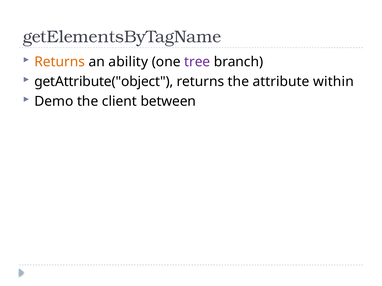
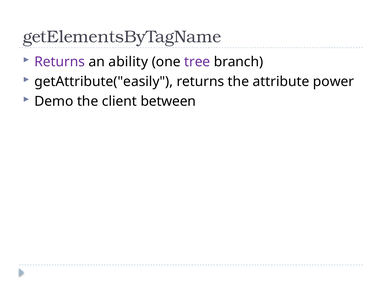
Returns at (60, 62) colour: orange -> purple
getAttribute("object: getAttribute("object -> getAttribute("easily
within: within -> power
